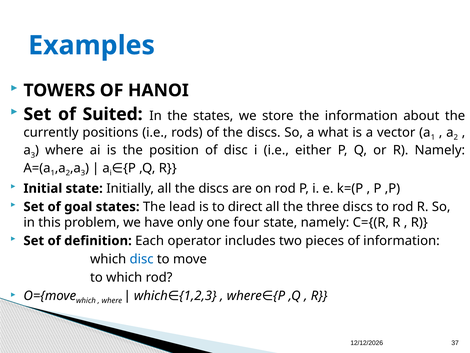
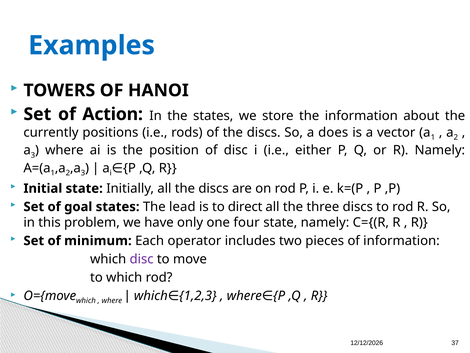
Suited: Suited -> Action
what: what -> does
definition: definition -> minimum
disc at (142, 259) colour: blue -> purple
